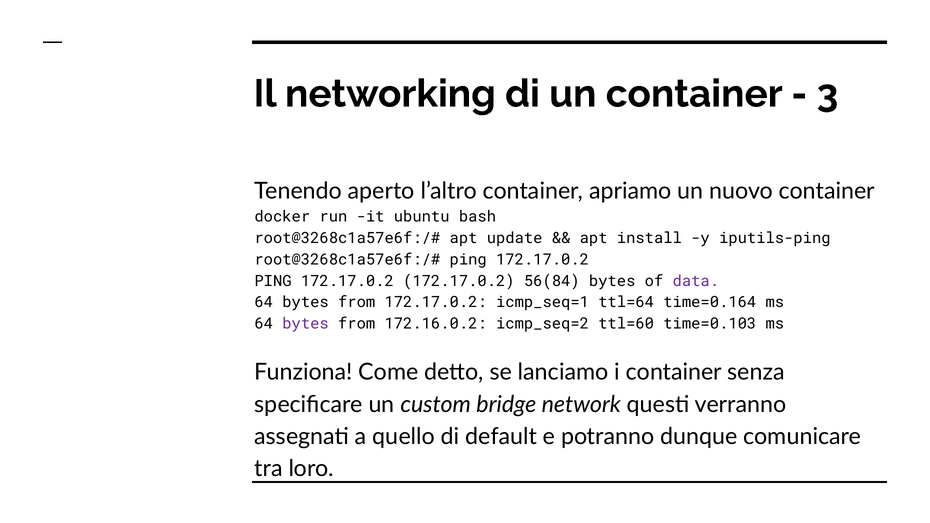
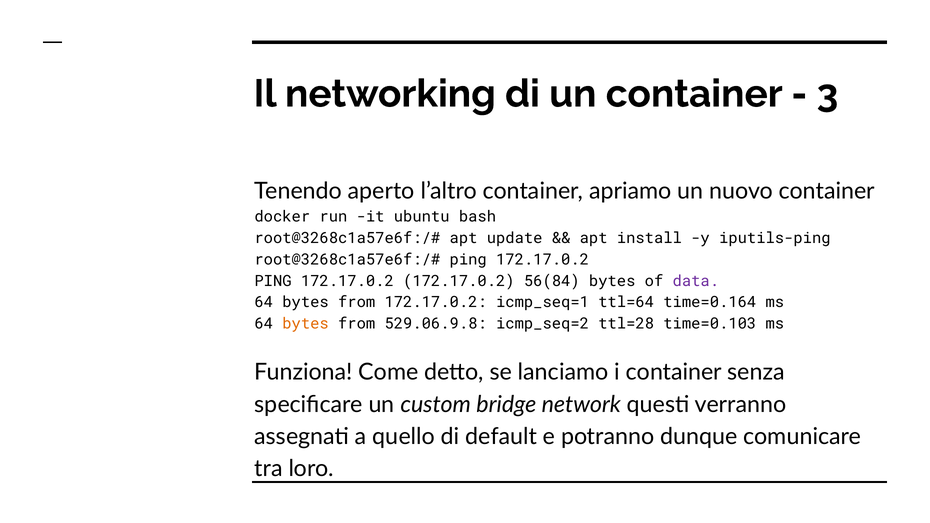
bytes at (306, 324) colour: purple -> orange
172.16.0.2: 172.16.0.2 -> 529.06.9.8
ttl=60: ttl=60 -> ttl=28
